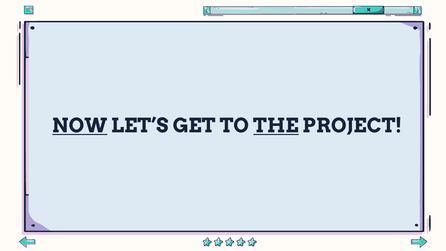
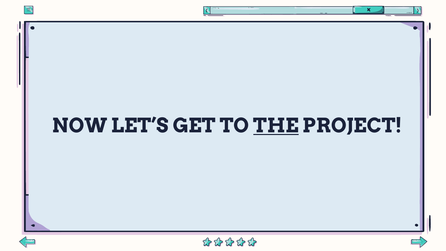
NOW underline: present -> none
